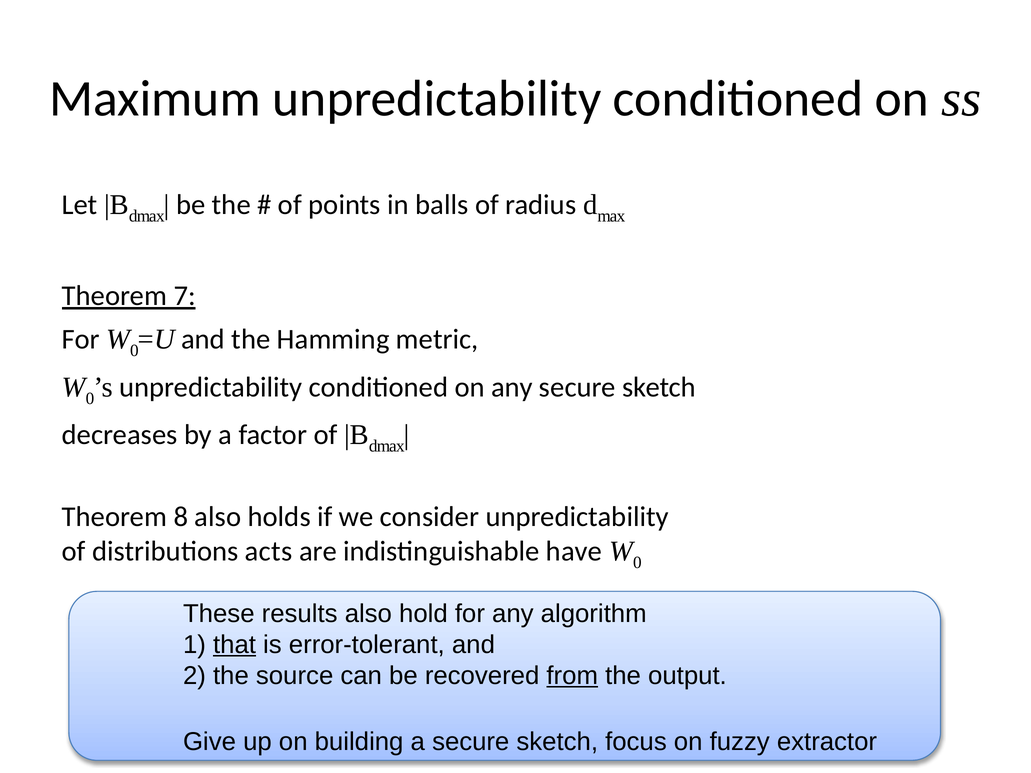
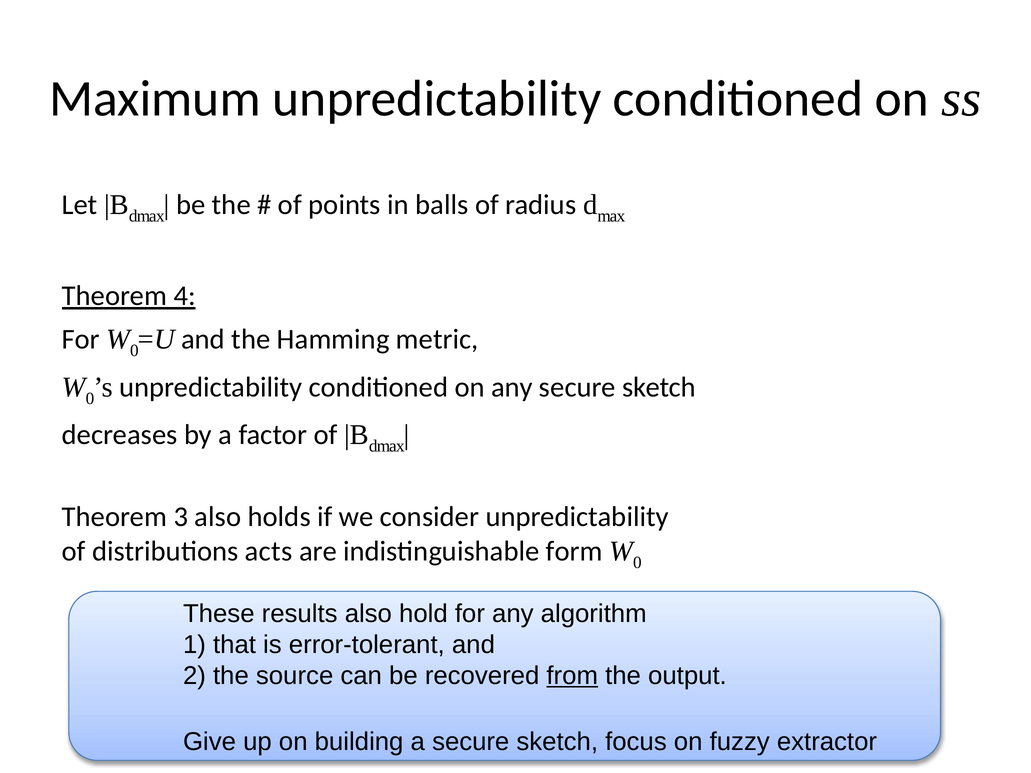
7: 7 -> 4
8: 8 -> 3
have: have -> form
that underline: present -> none
